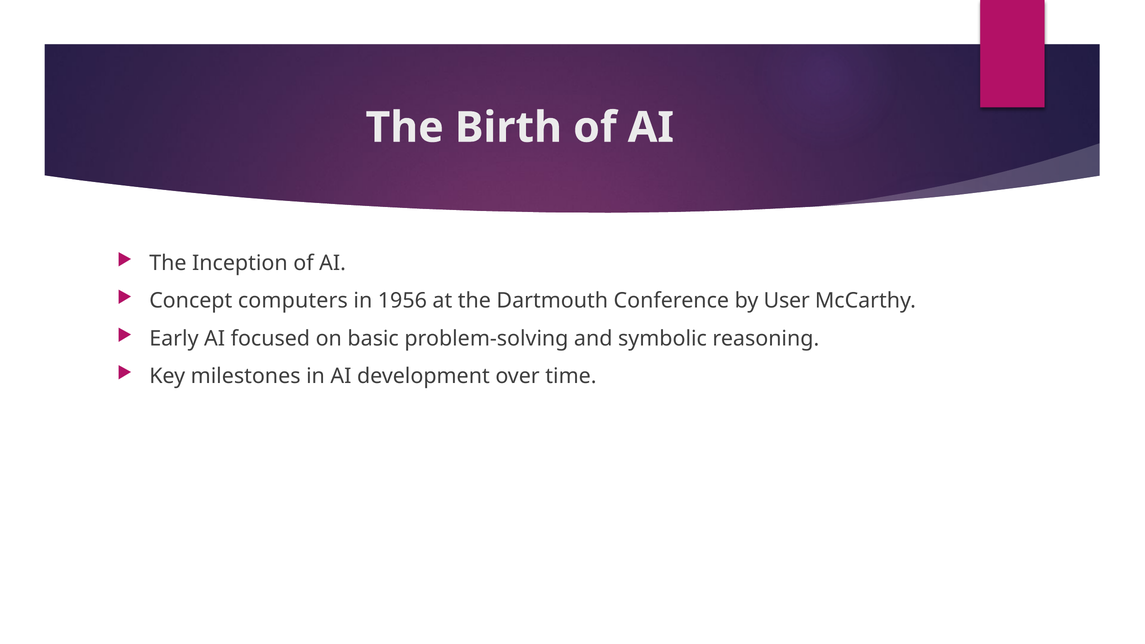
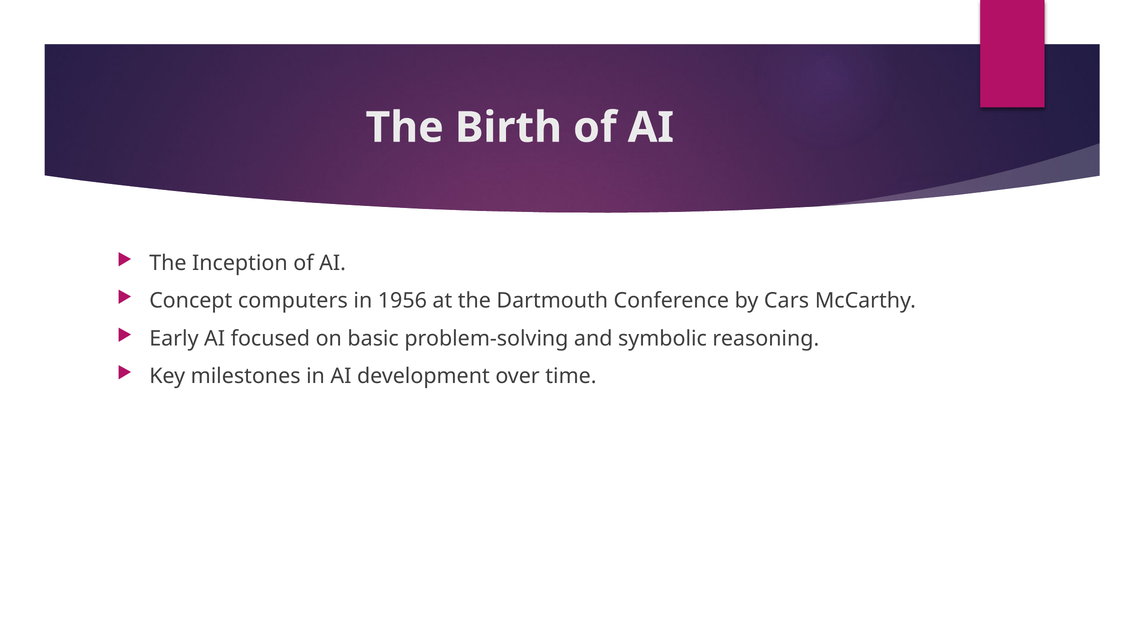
User: User -> Cars
